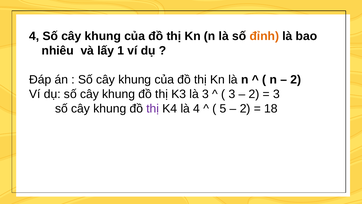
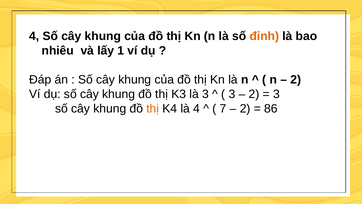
thị at (153, 109) colour: purple -> orange
5: 5 -> 7
18: 18 -> 86
